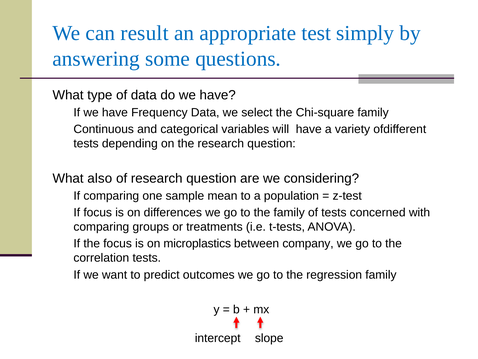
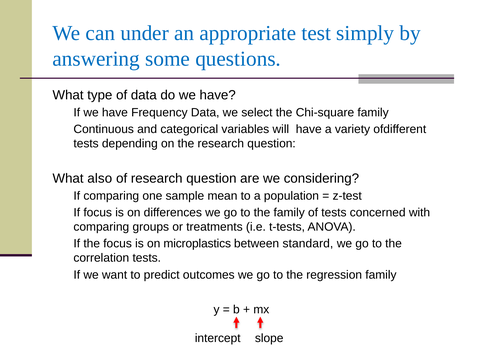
result: result -> under
company: company -> standard
